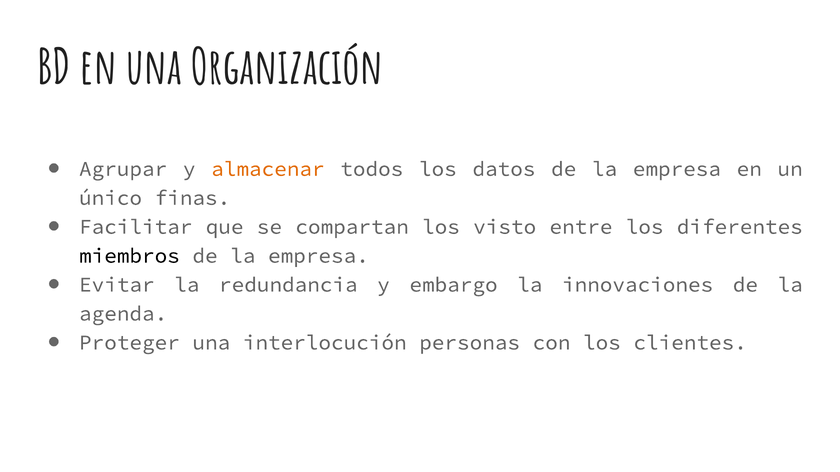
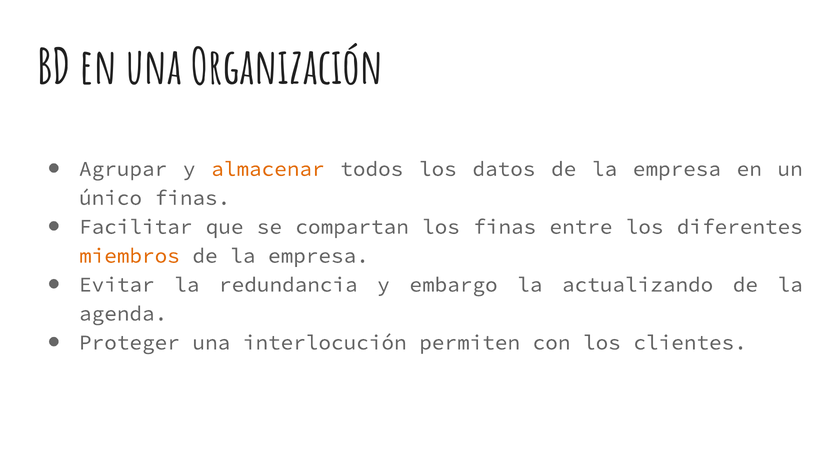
los visto: visto -> finas
miembros colour: black -> orange
innovaciones: innovaciones -> actualizando
personas: personas -> permiten
